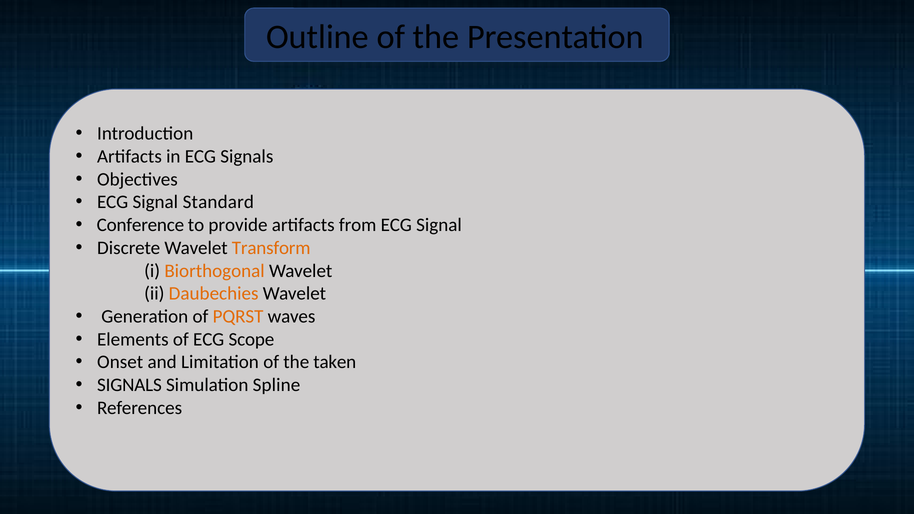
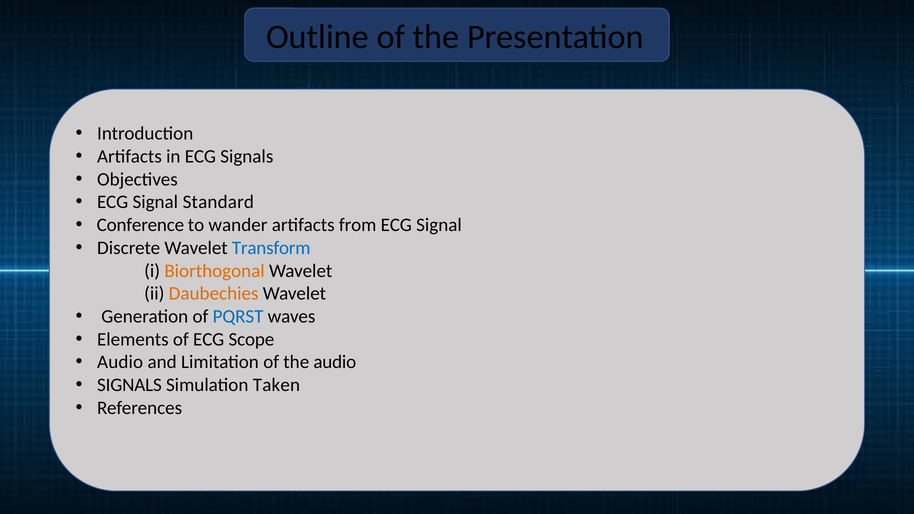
provide: provide -> wander
Transform colour: orange -> blue
PQRST colour: orange -> blue
Onset at (120, 362): Onset -> Audio
the taken: taken -> audio
Spline: Spline -> Taken
